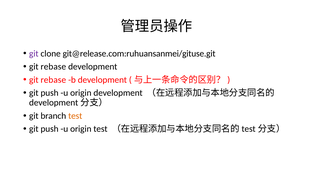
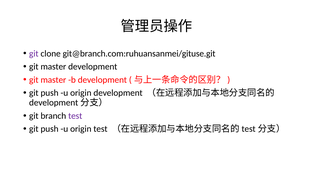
git@release.com:ruhuansanmei/gituse.git: git@release.com:ruhuansanmei/gituse.git -> git@branch.com:ruhuansanmei/gituse.git
rebase at (53, 67): rebase -> master
rebase at (53, 80): rebase -> master
test at (75, 116) colour: orange -> purple
